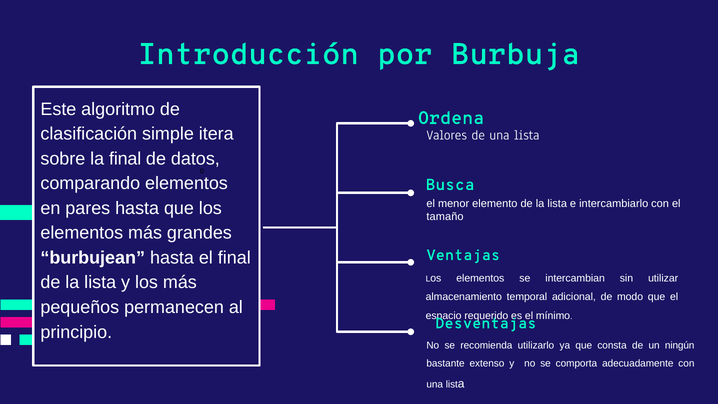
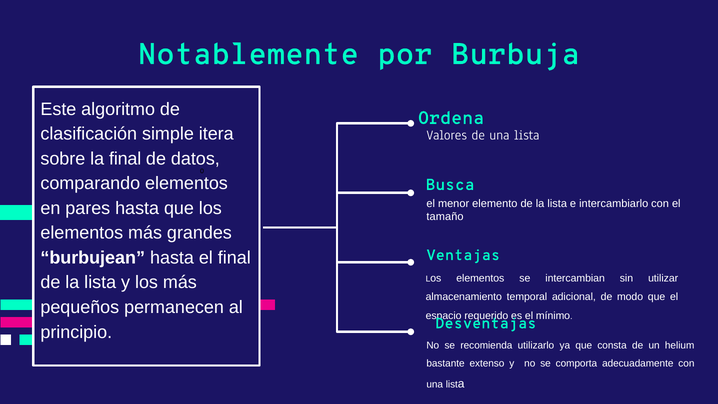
Introducción: Introducción -> Notablemente
un ningún: ningún -> helium
